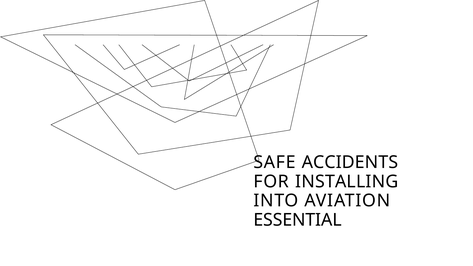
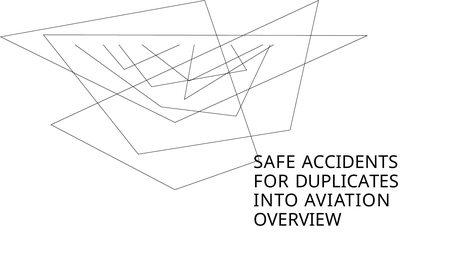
INSTALLING: INSTALLING -> DUPLICATES
ESSENTIAL: ESSENTIAL -> OVERVIEW
